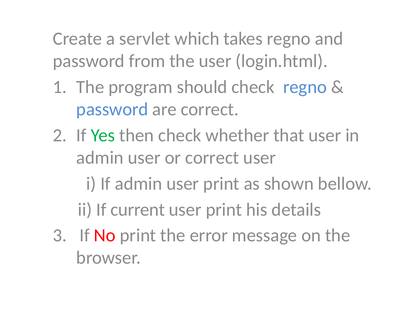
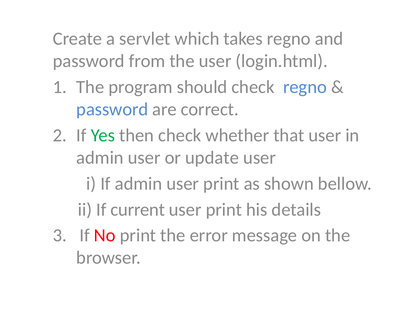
or correct: correct -> update
